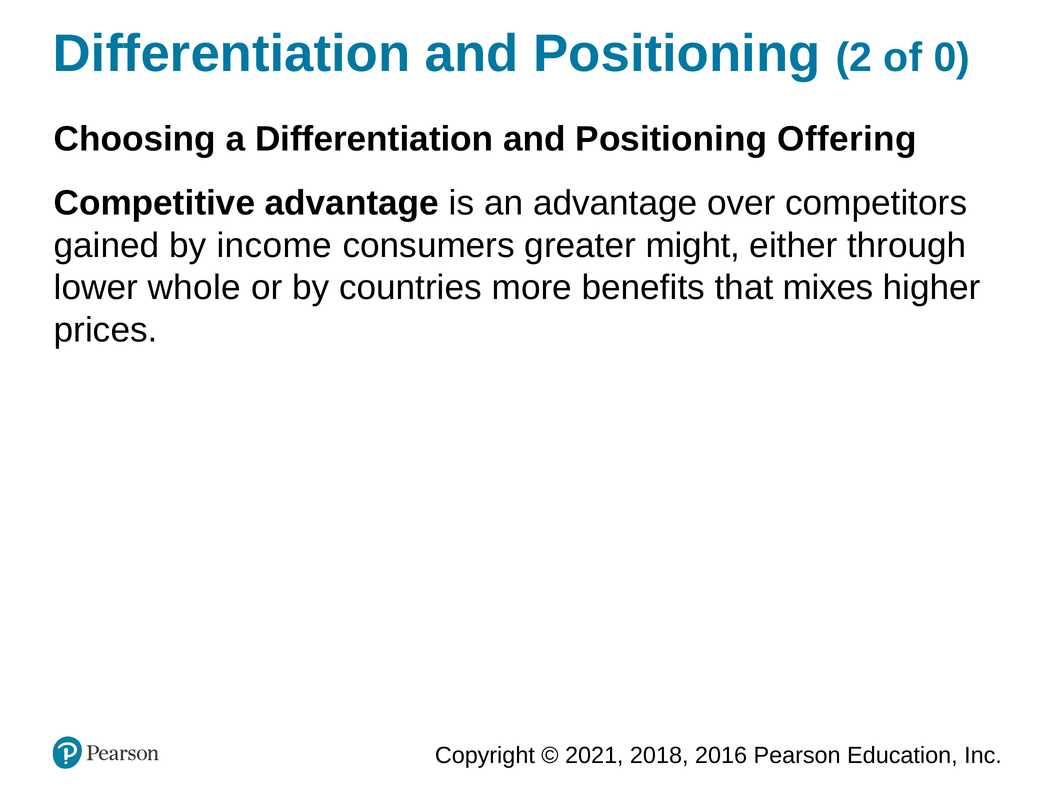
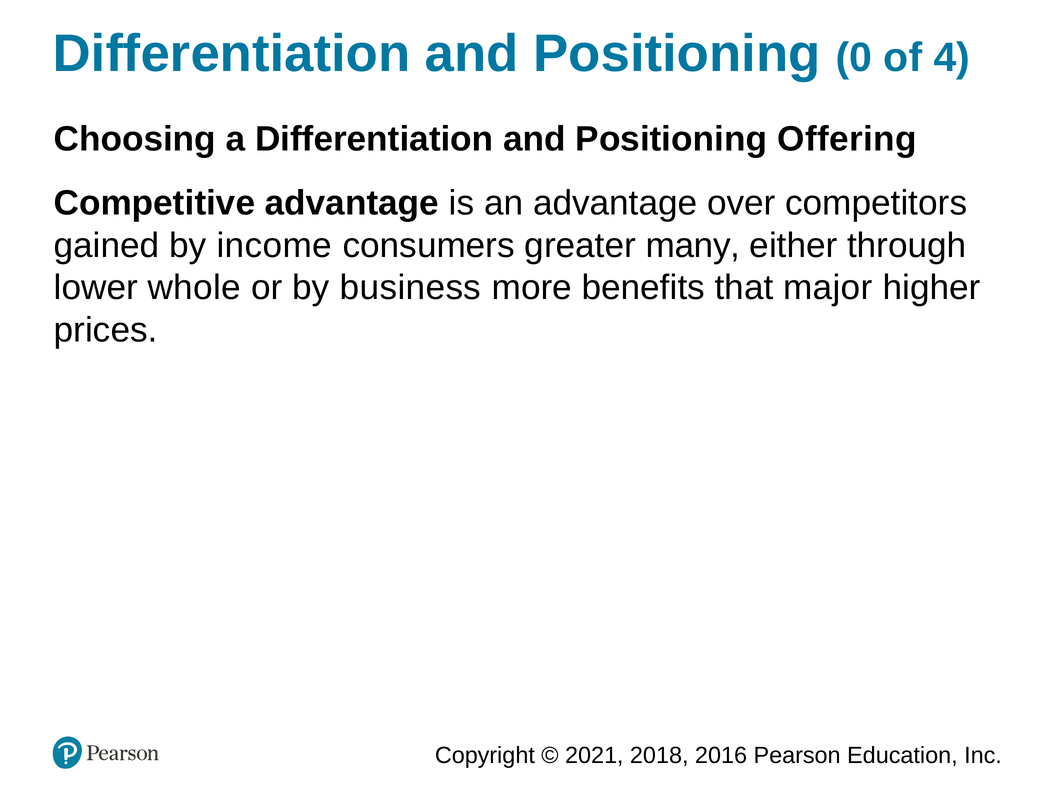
2: 2 -> 0
0: 0 -> 4
might: might -> many
countries: countries -> business
mixes: mixes -> major
